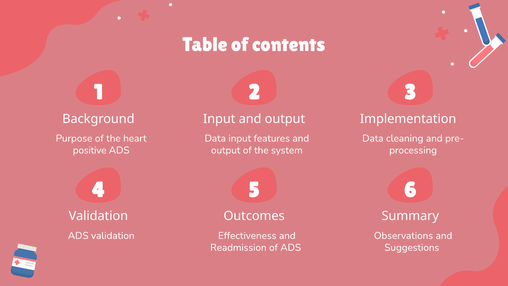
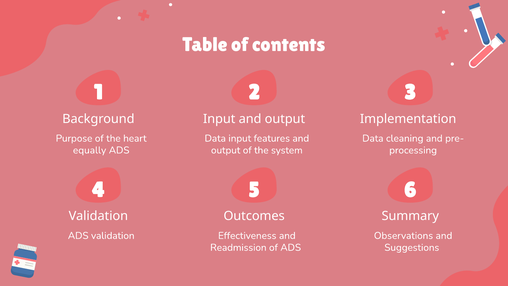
positive: positive -> equally
